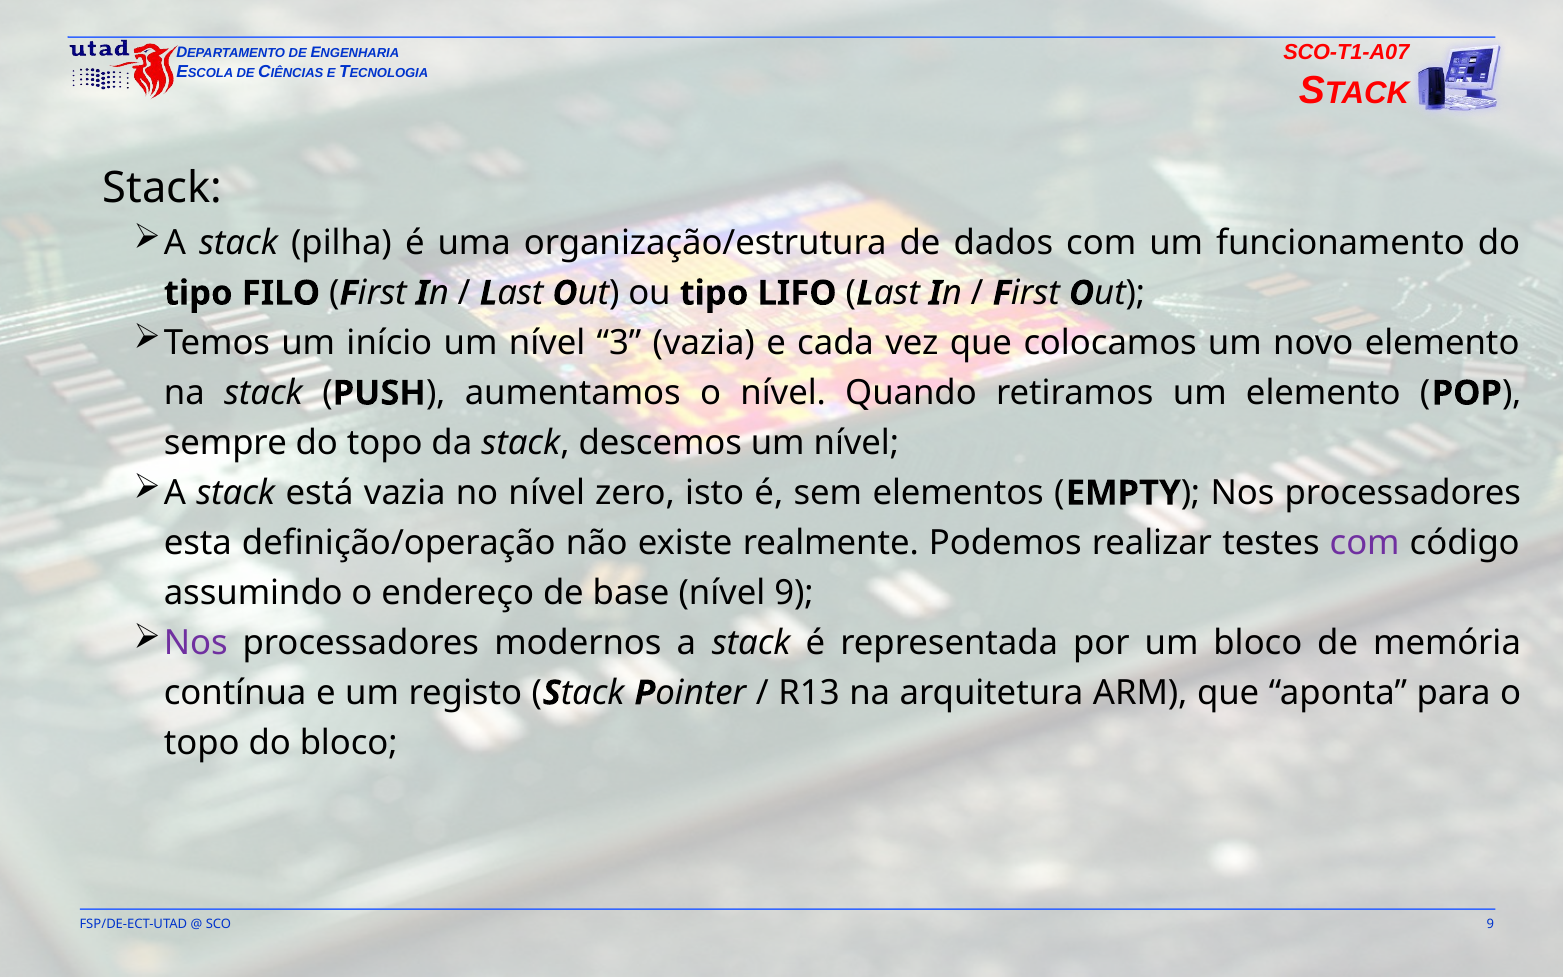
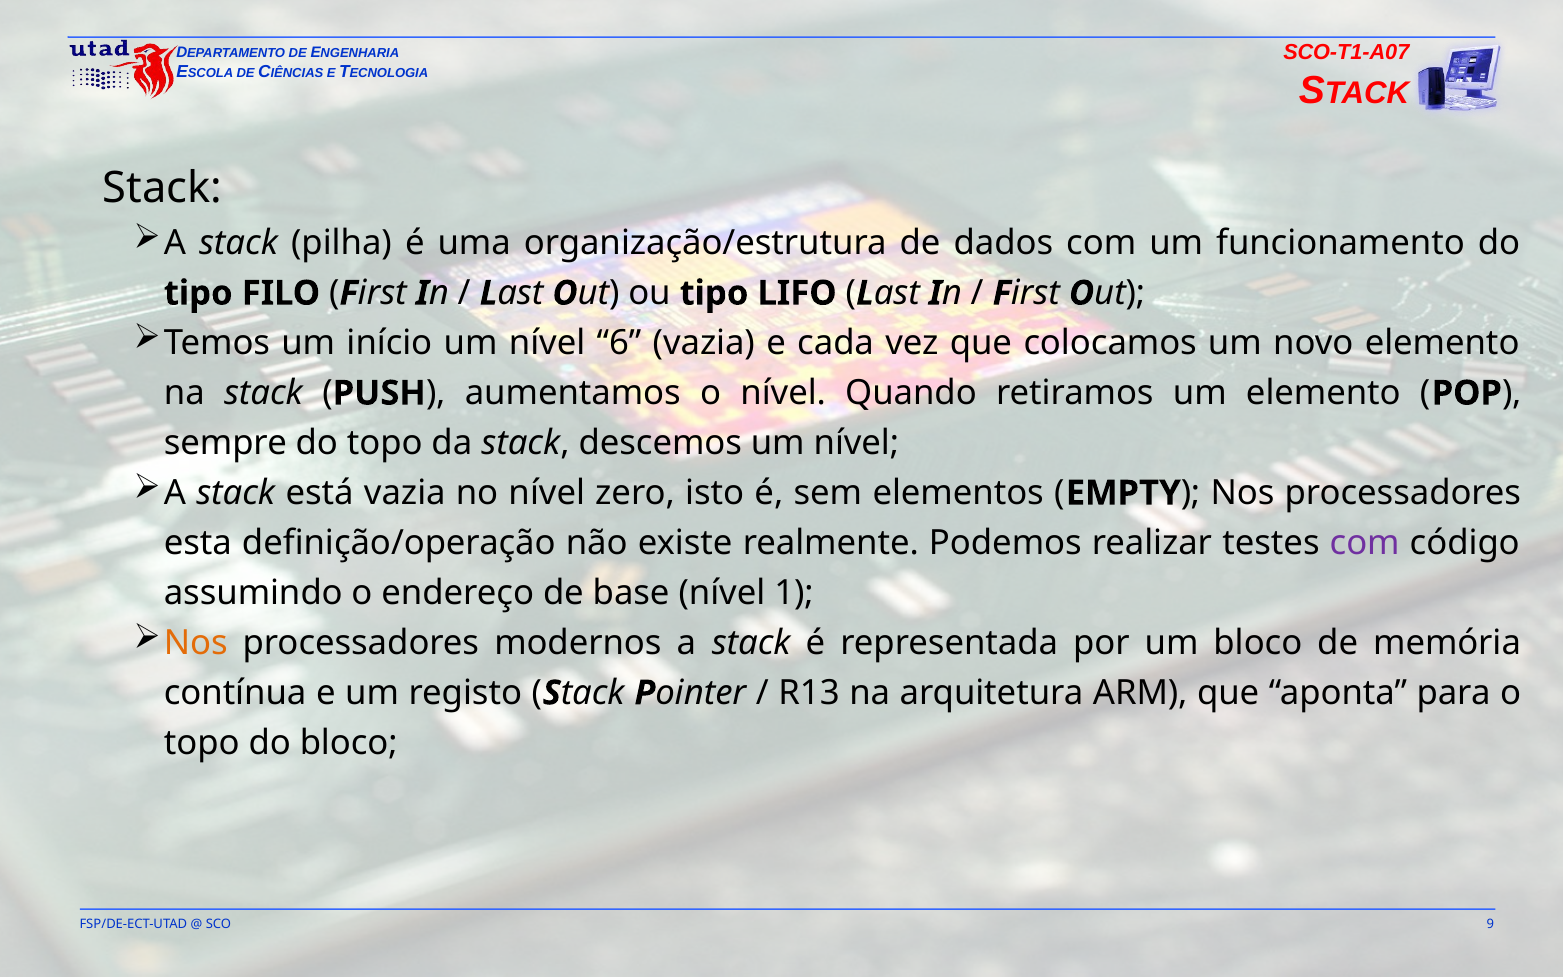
3: 3 -> 6
nível 9: 9 -> 1
Nos at (196, 643) colour: purple -> orange
